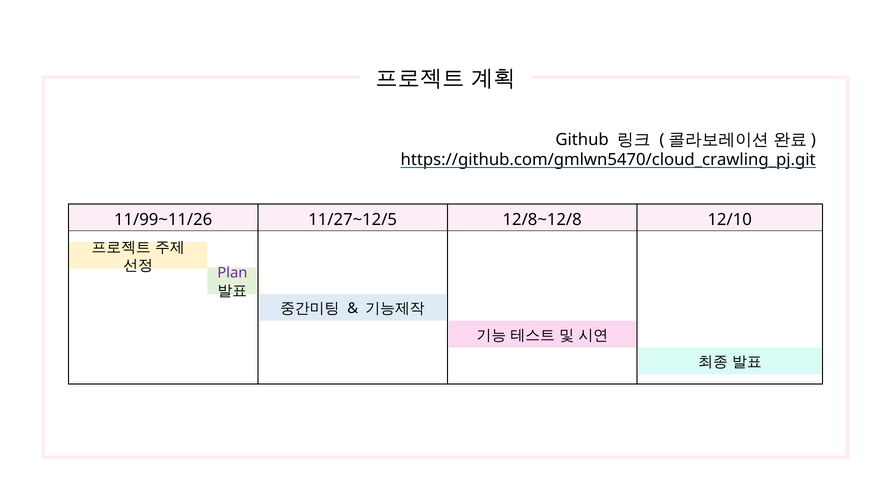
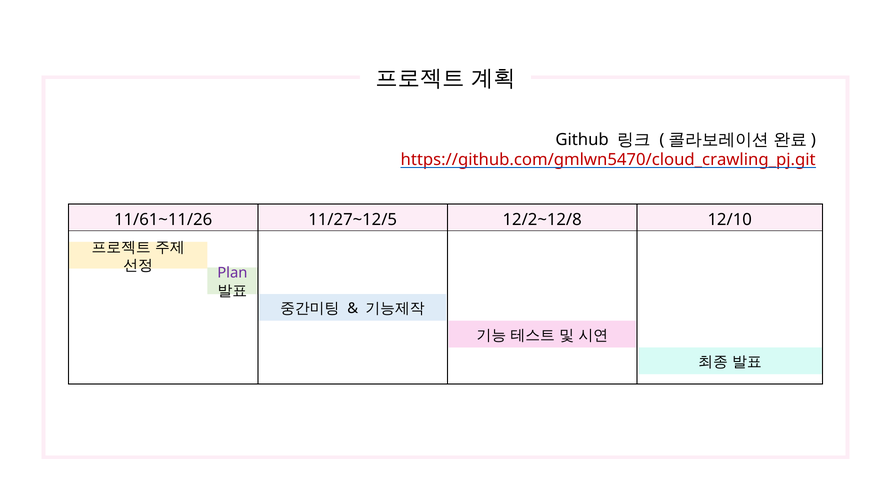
https://github.com/gmlwn5470/cloud_crawling_pj.git colour: black -> red
11/99~11/26: 11/99~11/26 -> 11/61~11/26
12/8~12/8: 12/8~12/8 -> 12/2~12/8
